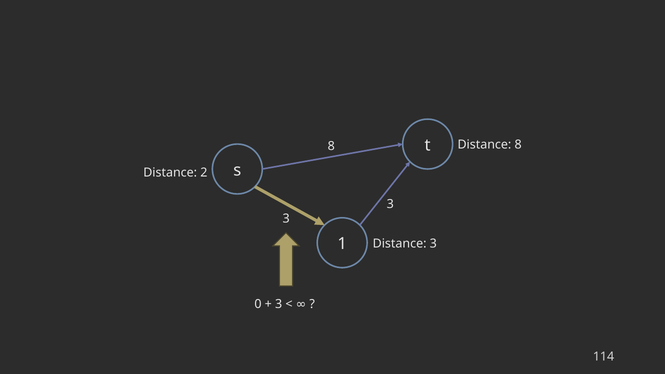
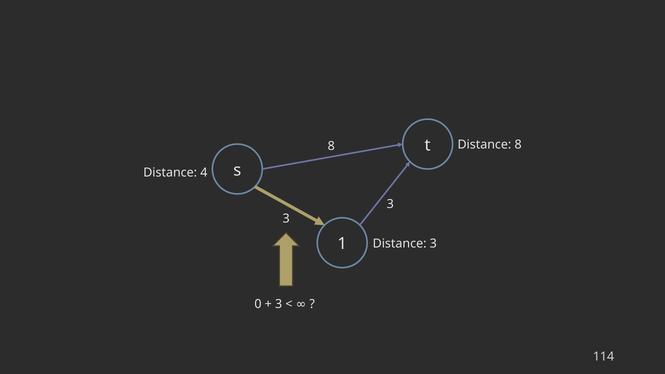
2: 2 -> 4
